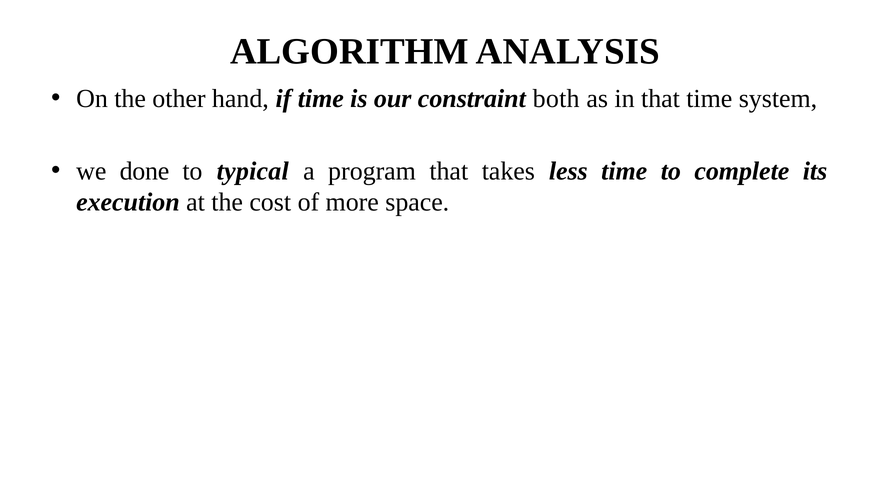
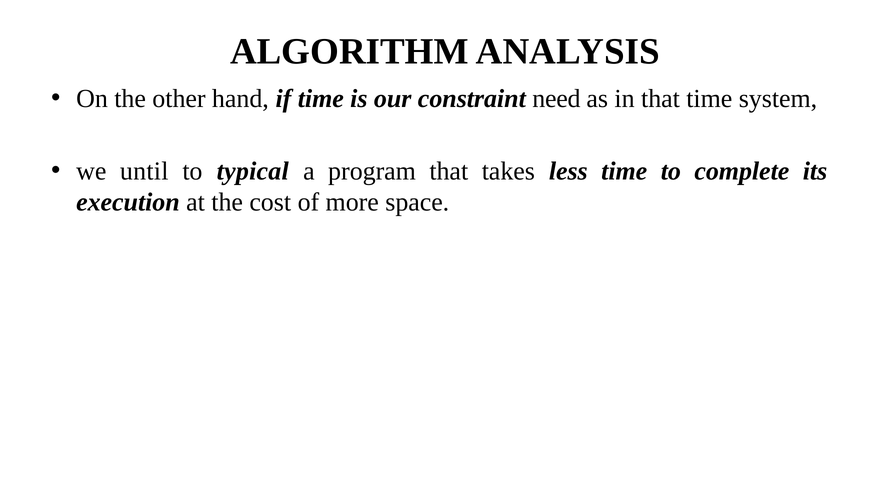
both: both -> need
done: done -> until
